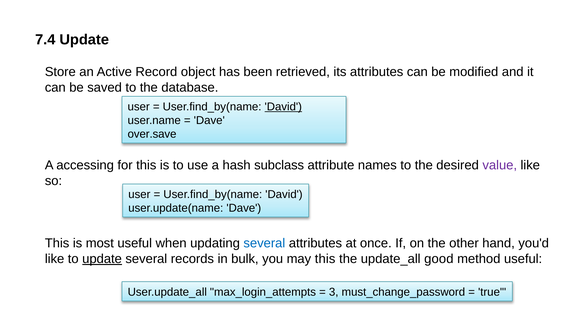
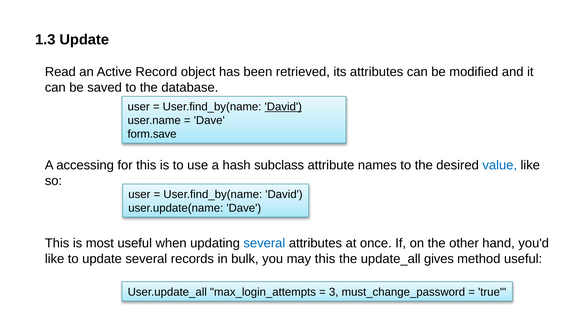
7.4: 7.4 -> 1.3
Store: Store -> Read
over.save: over.save -> form.save
value colour: purple -> blue
update at (102, 259) underline: present -> none
good: good -> gives
